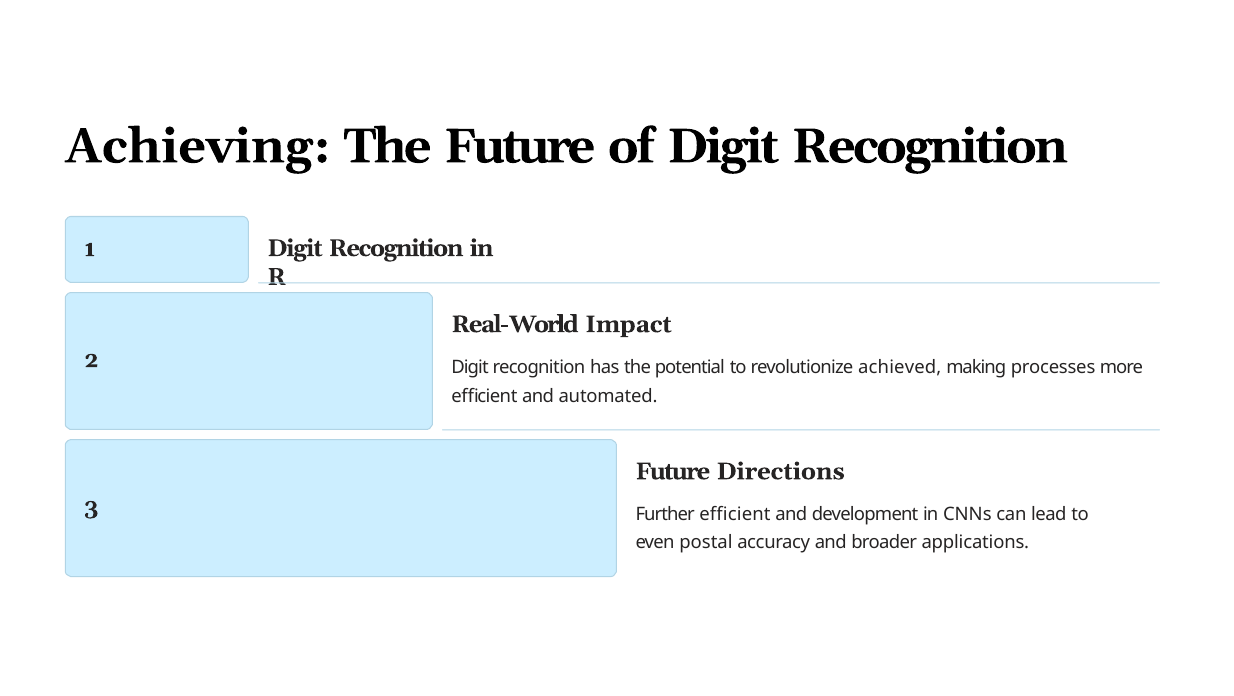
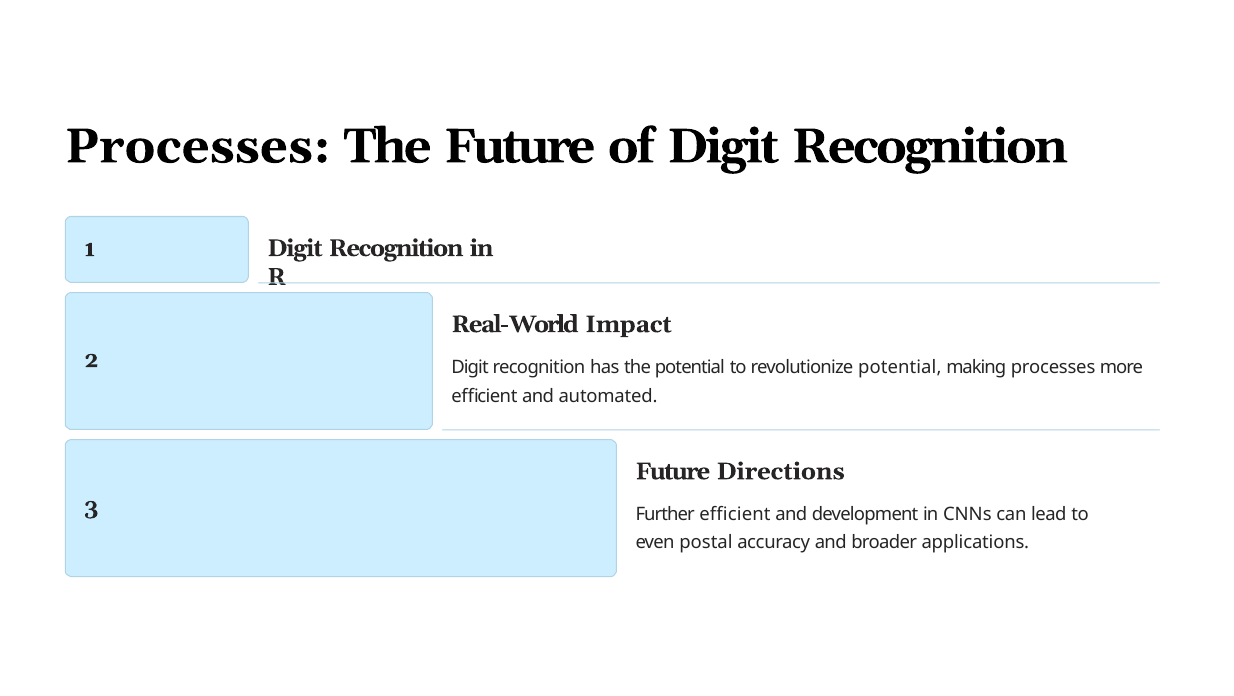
Achieving at (198, 146): Achieving -> Processes
revolutionize achieved: achieved -> potential
